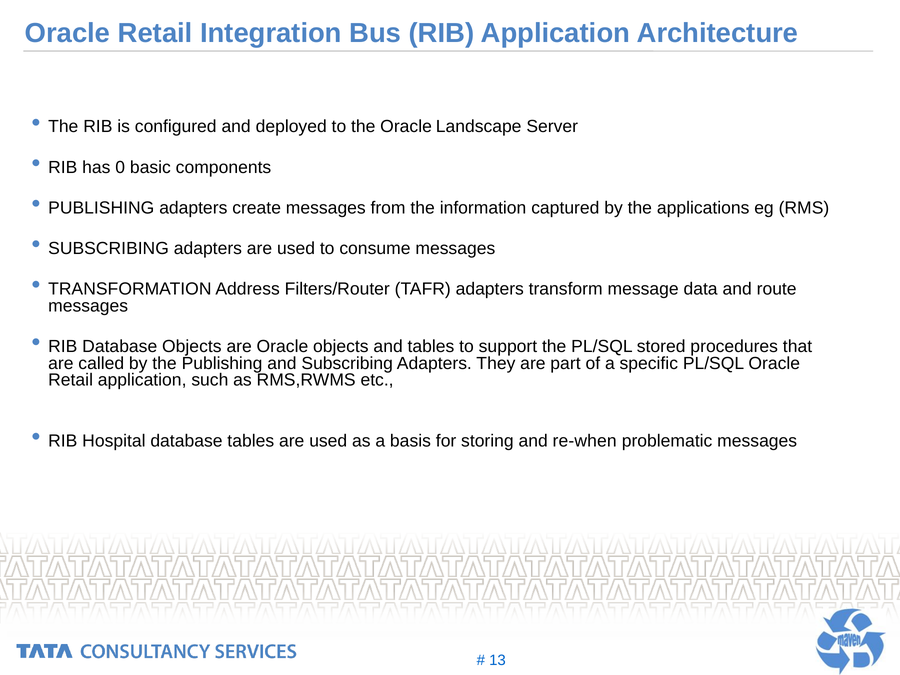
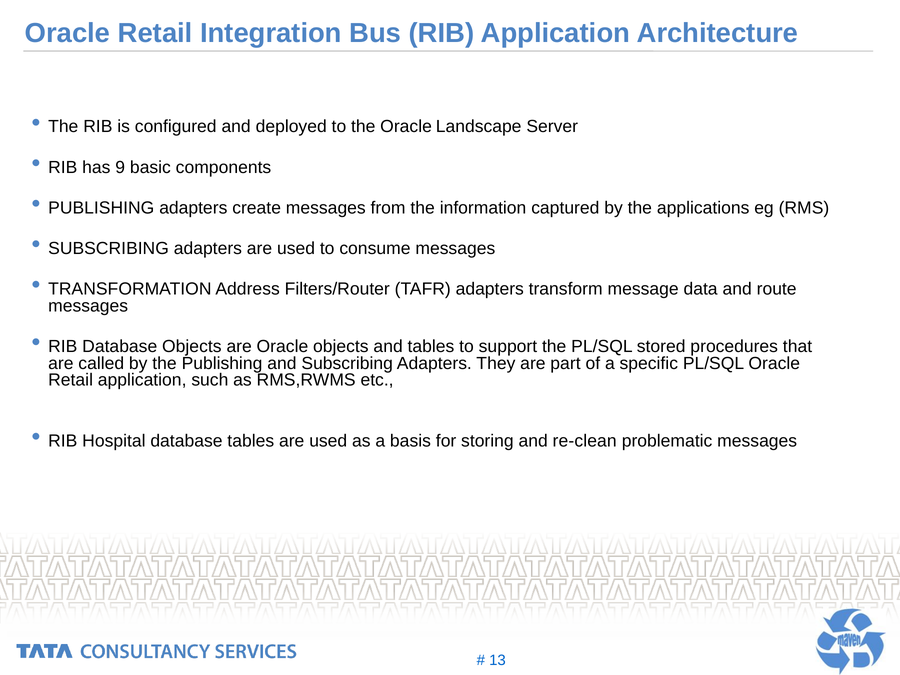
0: 0 -> 9
re-when: re-when -> re-clean
